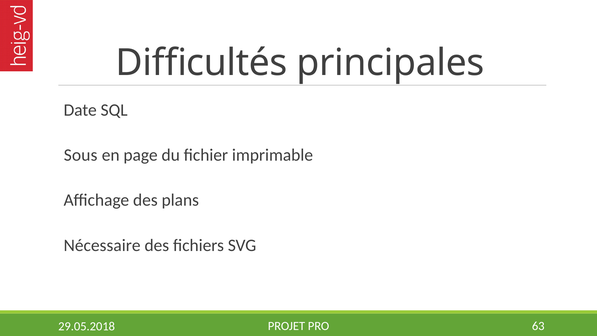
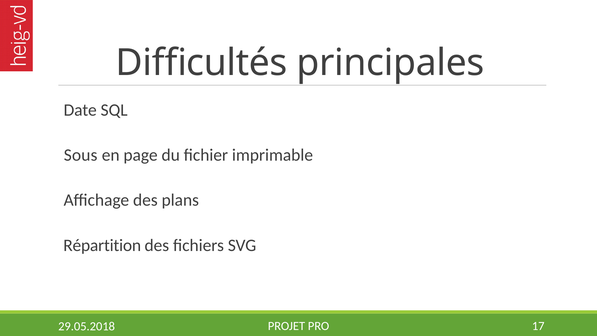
Nécessaire: Nécessaire -> Répartition
63: 63 -> 17
